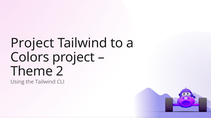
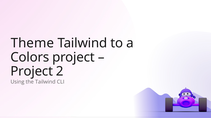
Project at (32, 43): Project -> Theme
Theme at (32, 72): Theme -> Project
